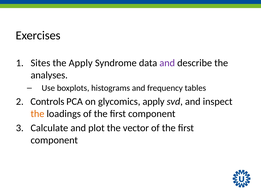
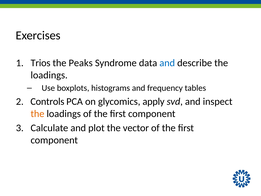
Sites: Sites -> Trios
the Apply: Apply -> Peaks
and at (167, 63) colour: purple -> blue
analyses at (49, 75): analyses -> loadings
